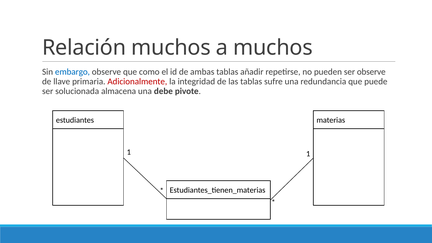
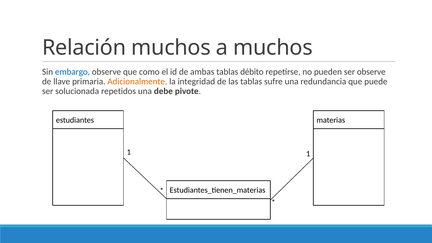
añadir: añadir -> débito
Adicionalmente colour: red -> orange
almacena: almacena -> repetidos
